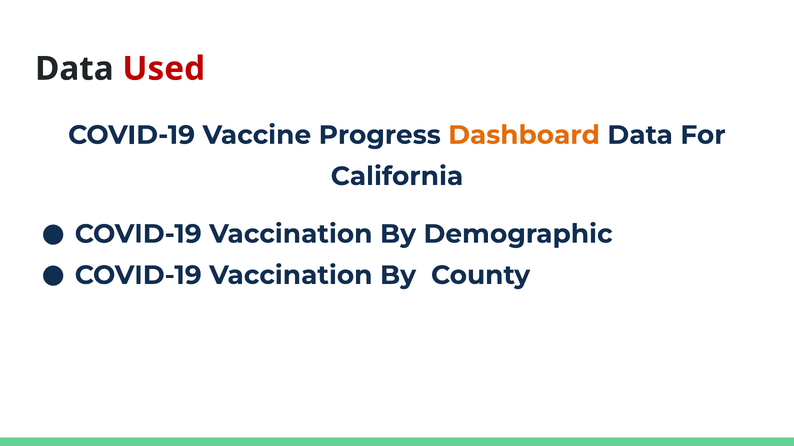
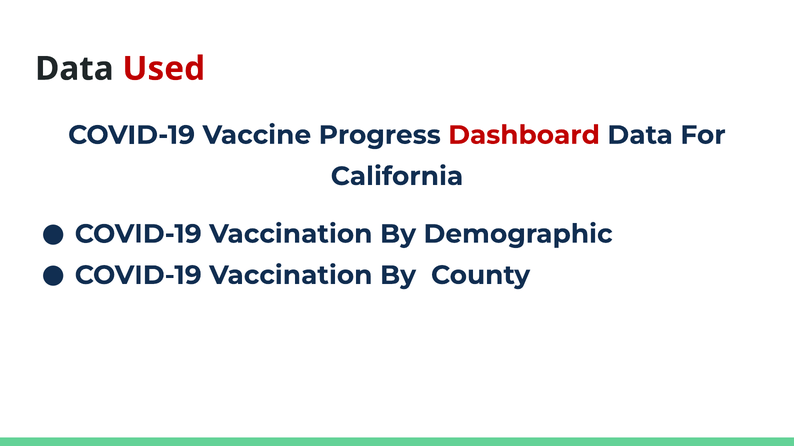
Dashboard colour: orange -> red
